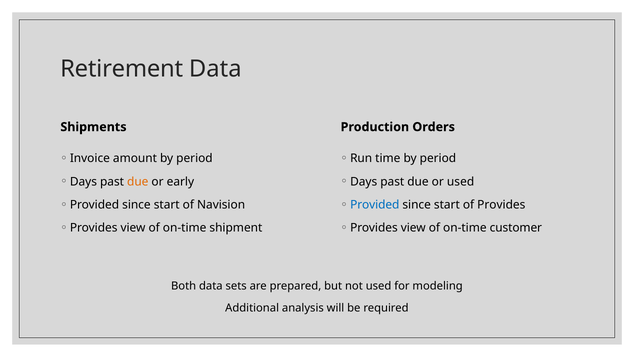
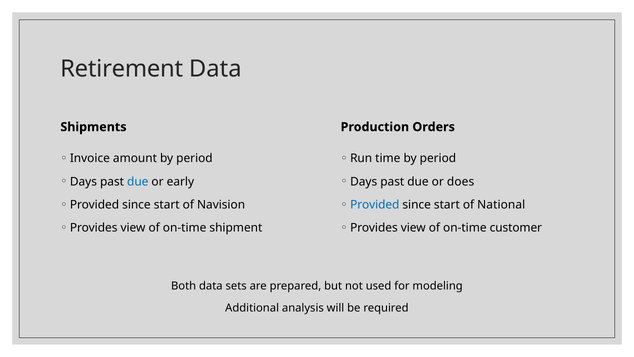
due at (138, 181) colour: orange -> blue
or used: used -> does
of Provides: Provides -> National
